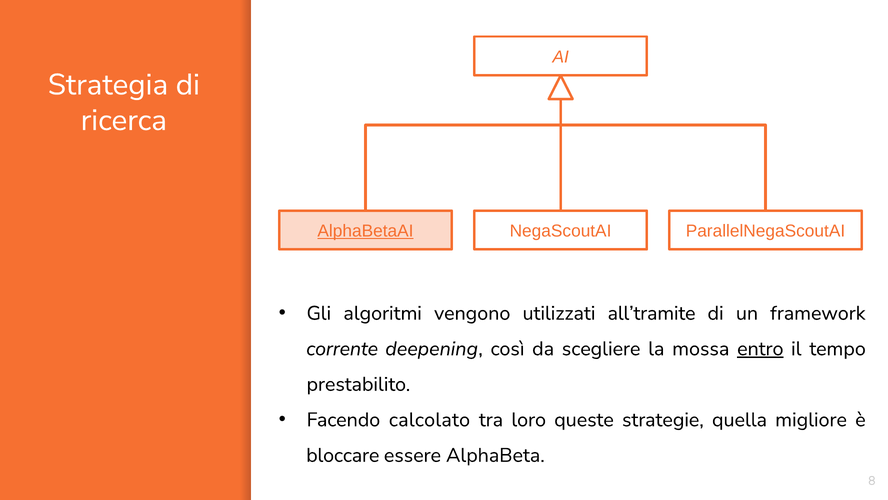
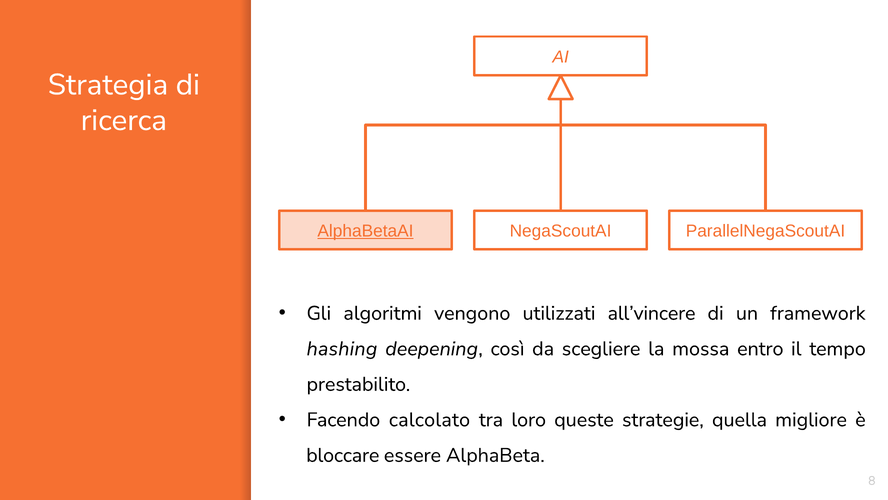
all’tramite: all’tramite -> all’vincere
corrente: corrente -> hashing
entro underline: present -> none
